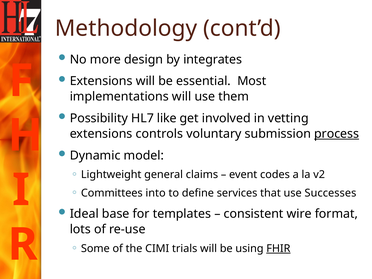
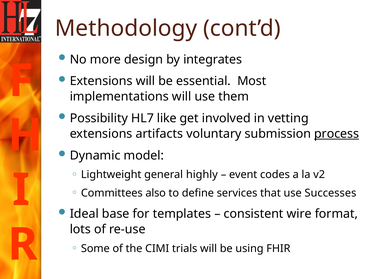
controls: controls -> artifacts
claims: claims -> highly
into: into -> also
FHIR underline: present -> none
